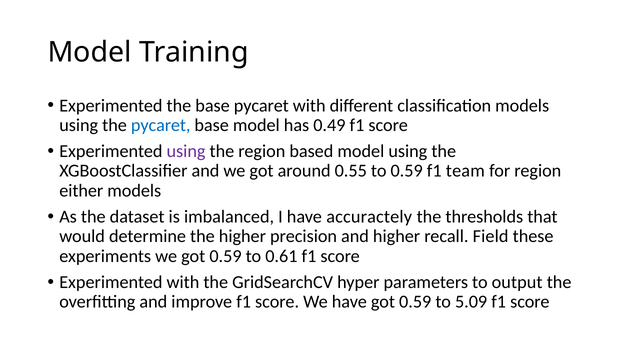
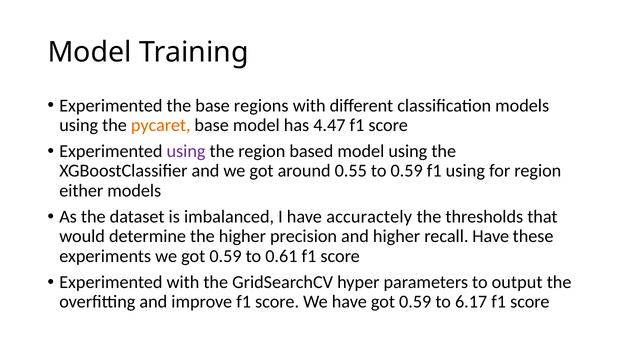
base pycaret: pycaret -> regions
pycaret at (161, 125) colour: blue -> orange
0.49: 0.49 -> 4.47
f1 team: team -> using
recall Field: Field -> Have
5.09: 5.09 -> 6.17
